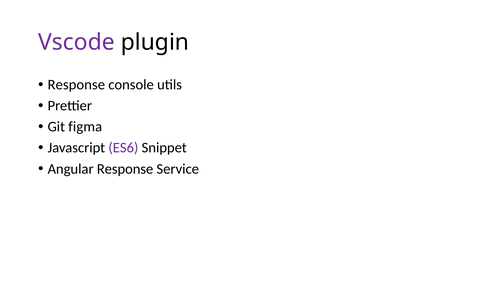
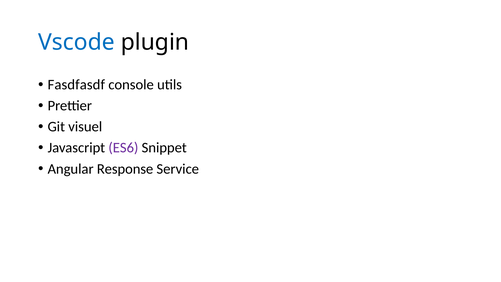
Vscode colour: purple -> blue
Response at (76, 85): Response -> Fasdfasdf
figma: figma -> visuel
